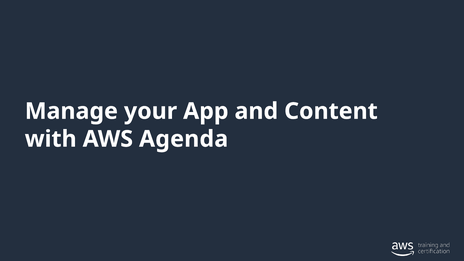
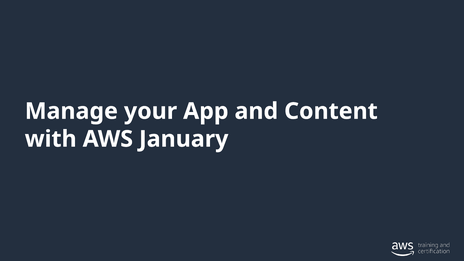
Agenda: Agenda -> January
